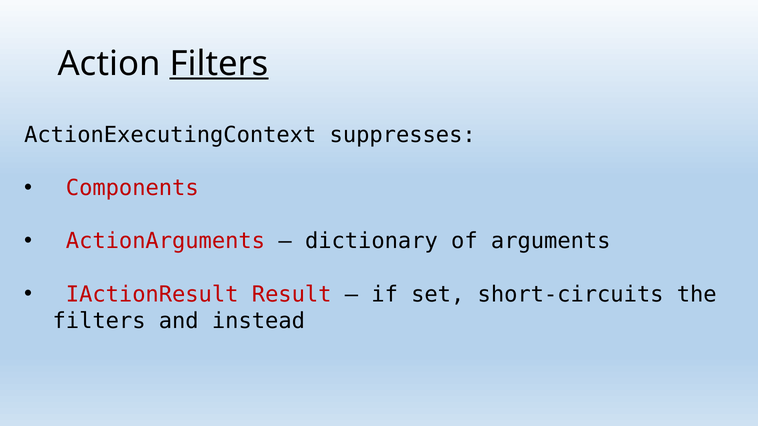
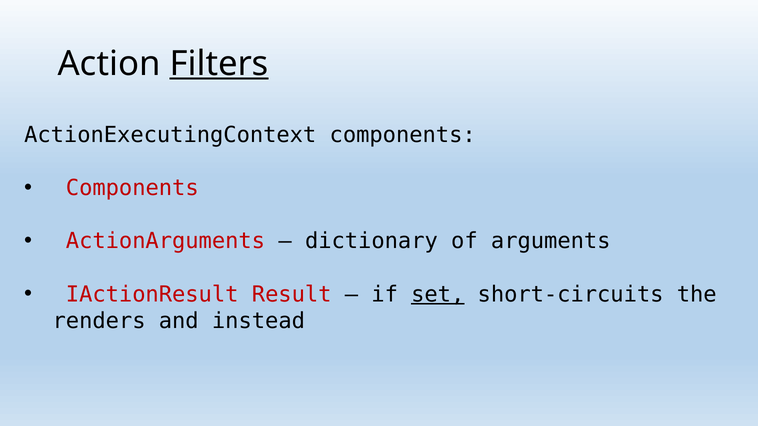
ActionExecutingContext suppresses: suppresses -> components
set underline: none -> present
filters at (99, 321): filters -> renders
